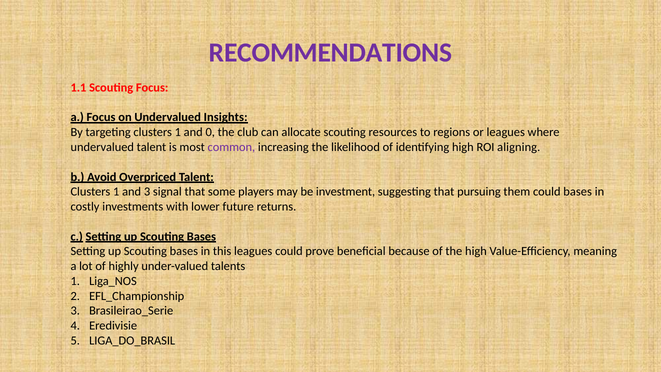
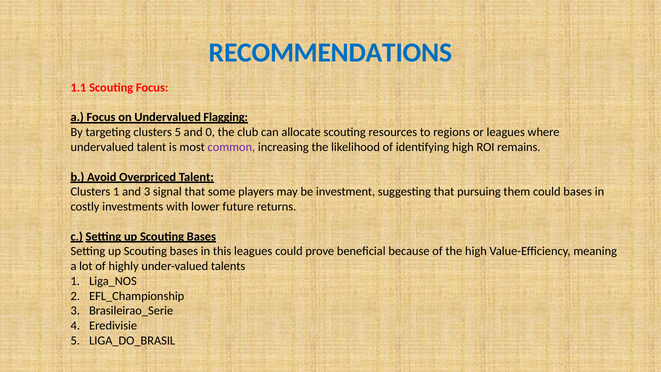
RECOMMENDATIONS colour: purple -> blue
Insights: Insights -> Flagging
targeting clusters 1: 1 -> 5
aligning: aligning -> remains
